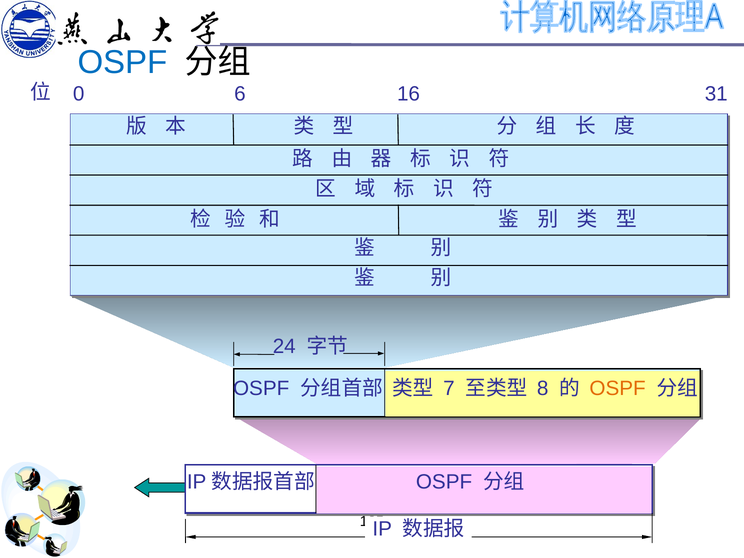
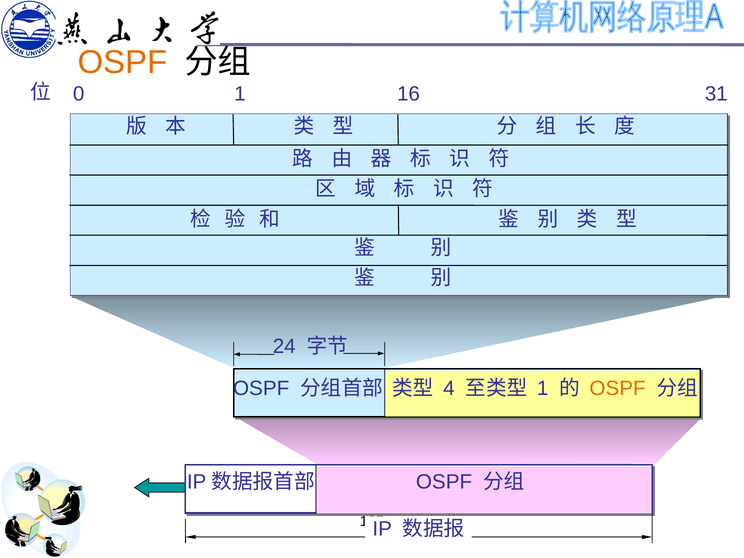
OSPF at (123, 62) colour: blue -> orange
0 6: 6 -> 1
7: 7 -> 4
8 at (543, 388): 8 -> 1
